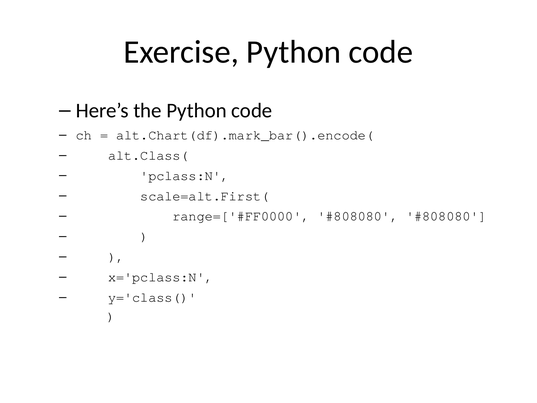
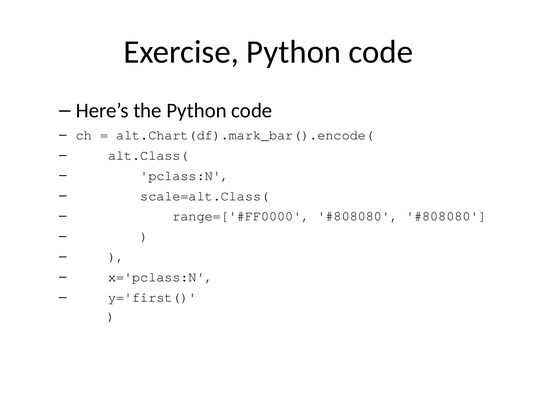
scale=alt.First(: scale=alt.First( -> scale=alt.Class(
y='class(: y='class( -> y='first(
